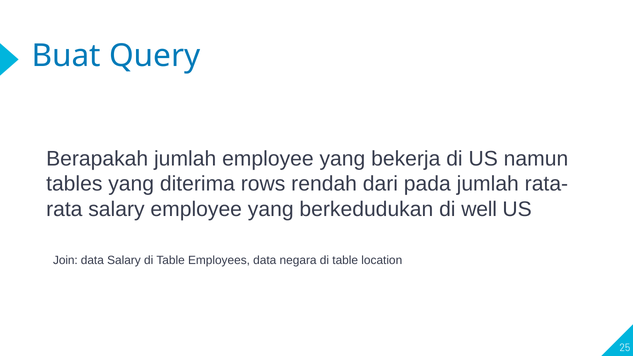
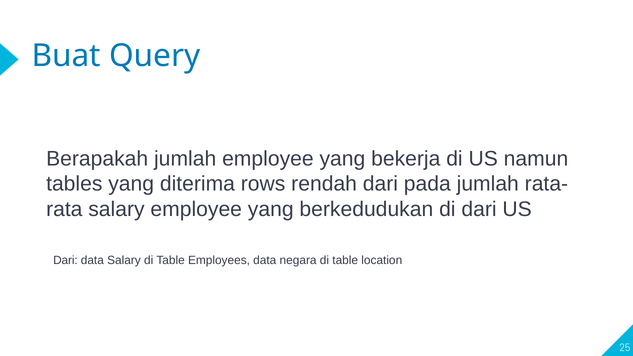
di well: well -> dari
Join at (65, 260): Join -> Dari
